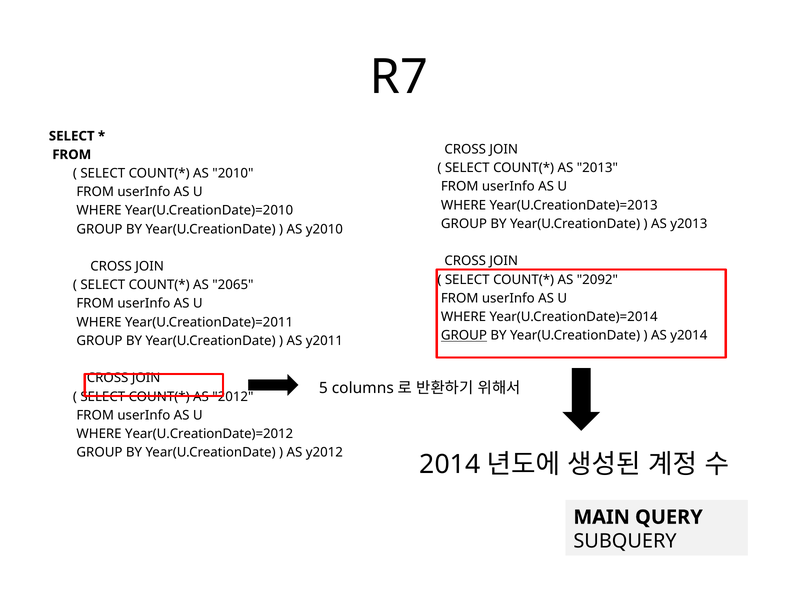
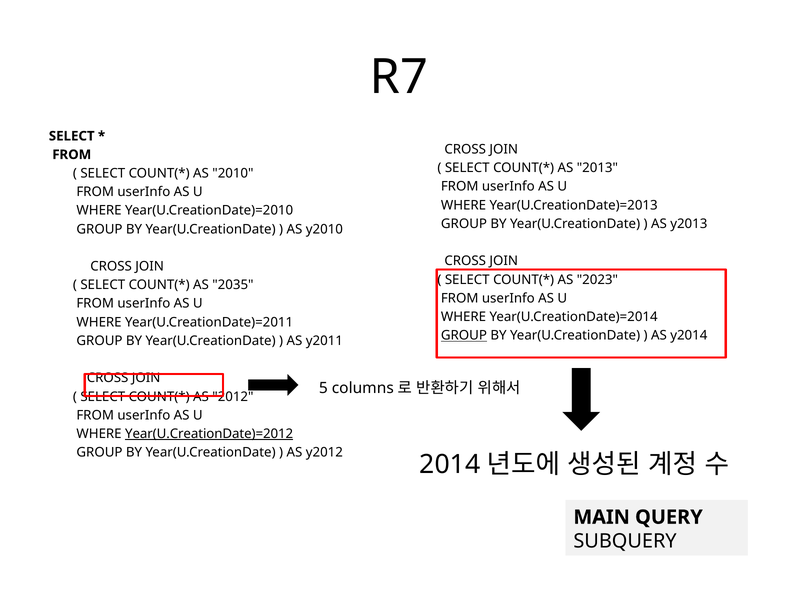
2092: 2092 -> 2023
2065: 2065 -> 2035
Year(U.CreationDate)=2012 underline: none -> present
